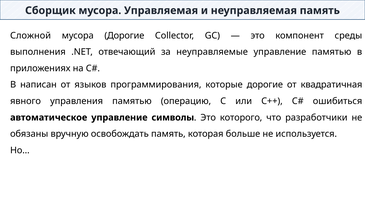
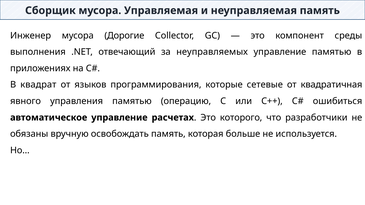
Сложной: Сложной -> Инженер
неуправляемые: неуправляемые -> неуправляемых
написан: написан -> квадрат
которые дорогие: дорогие -> сетевые
символы: символы -> расчетах
